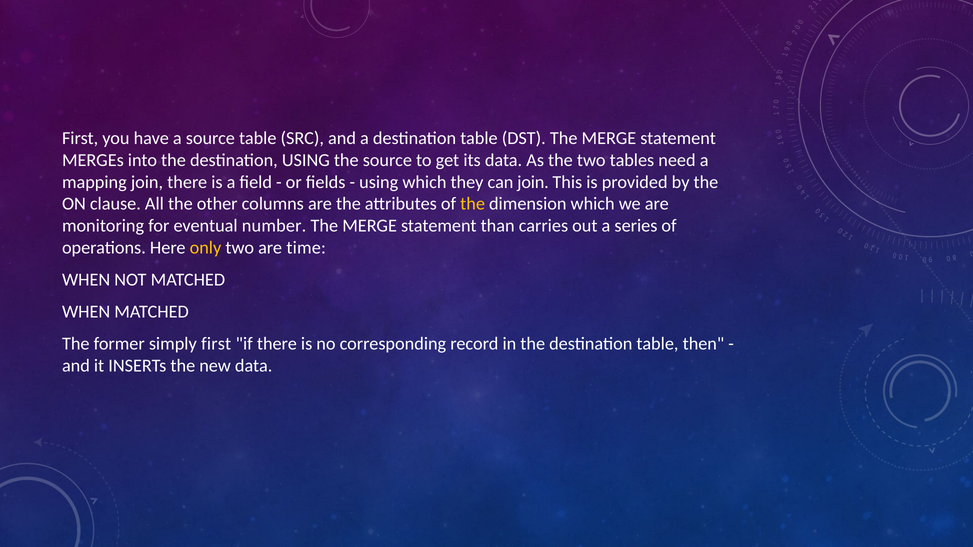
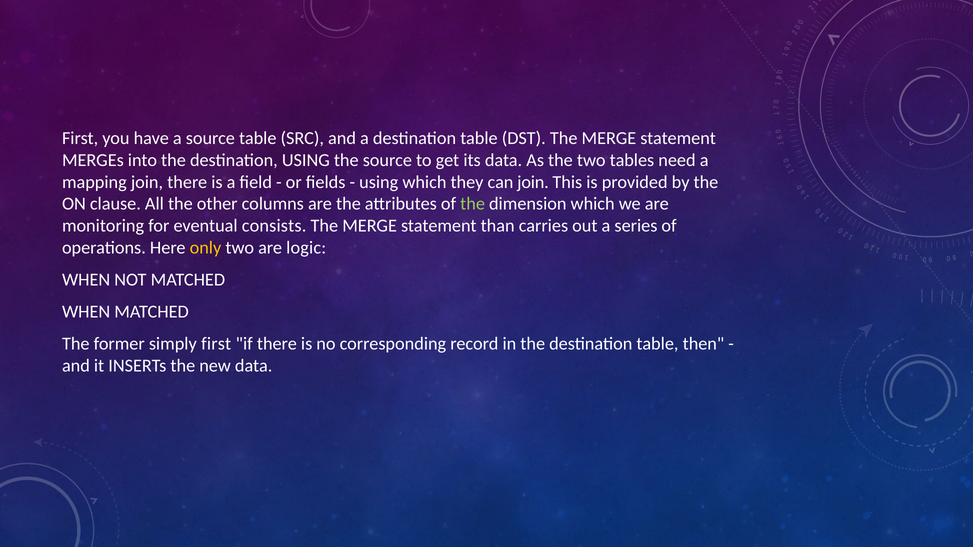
the at (473, 204) colour: yellow -> light green
number: number -> consists
time: time -> logic
